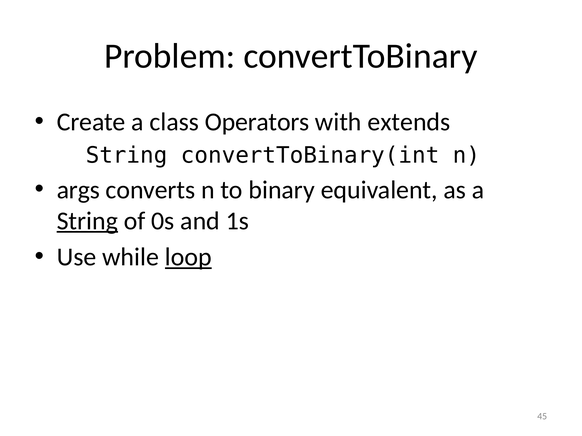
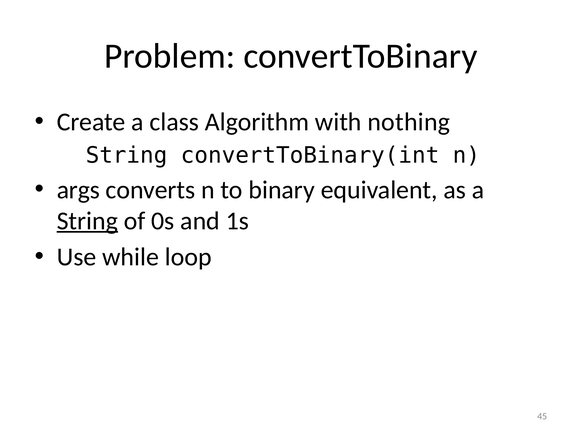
Operators: Operators -> Algorithm
extends: extends -> nothing
loop underline: present -> none
